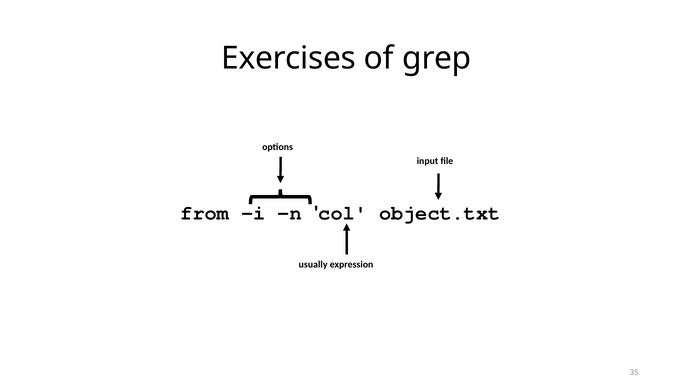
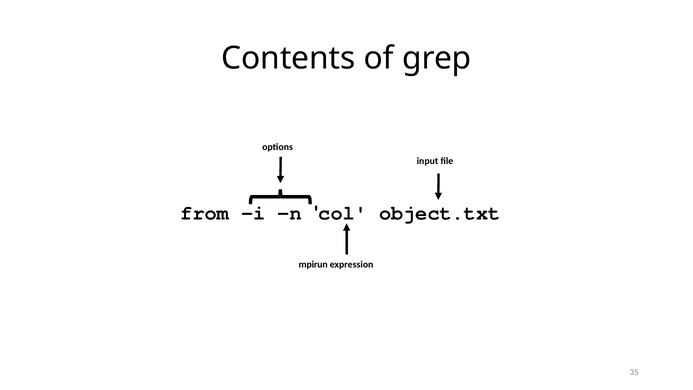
Exercises: Exercises -> Contents
usually: usually -> mpirun
